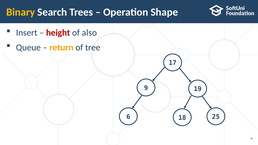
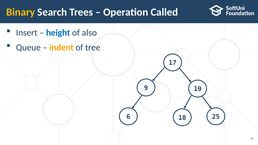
Shape: Shape -> Called
height colour: red -> blue
return: return -> indent
